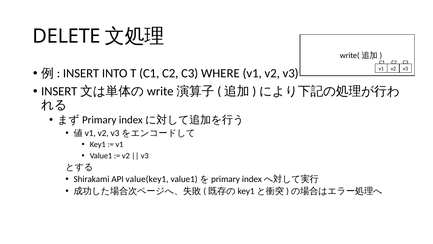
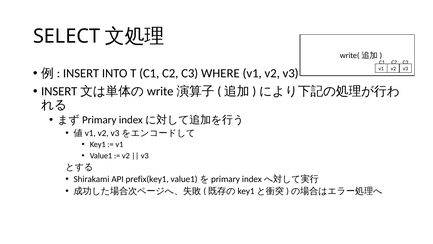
DELETE: DELETE -> SELECT
value(key1: value(key1 -> prefix(key1
